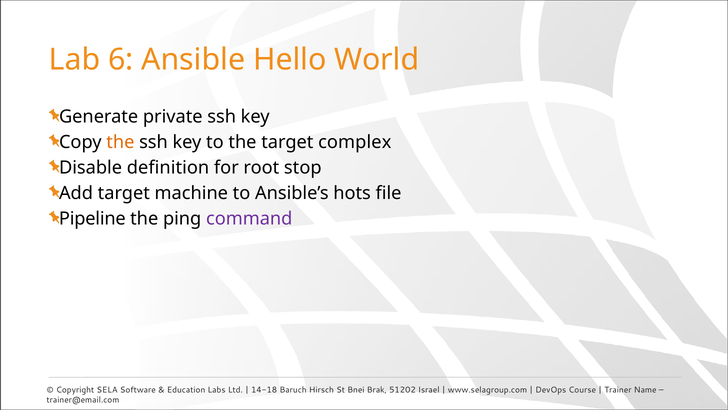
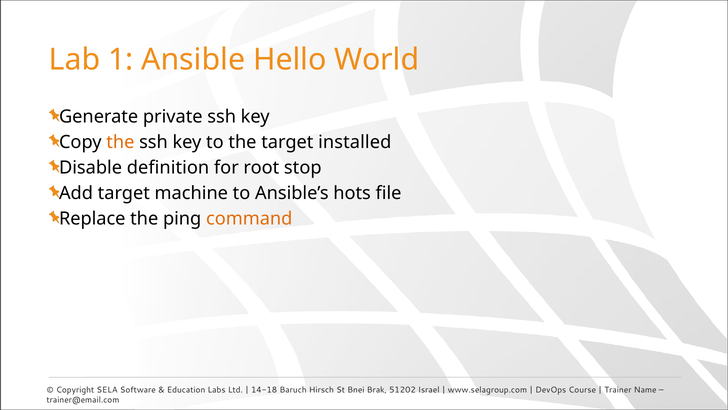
6: 6 -> 1
complex: complex -> installed
Pipeline: Pipeline -> Replace
command colour: purple -> orange
